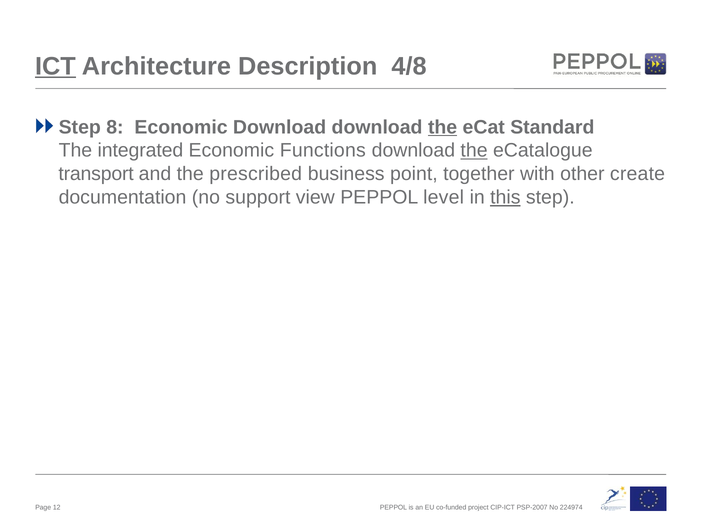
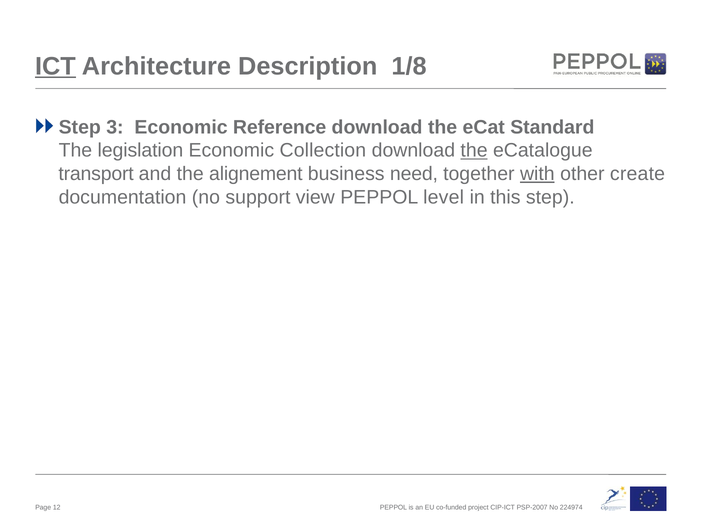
4/8: 4/8 -> 1/8
8: 8 -> 3
Economic Download: Download -> Reference
the at (443, 127) underline: present -> none
integrated: integrated -> legislation
Functions: Functions -> Collection
prescribed: prescribed -> alignement
point: point -> need
with underline: none -> present
this underline: present -> none
